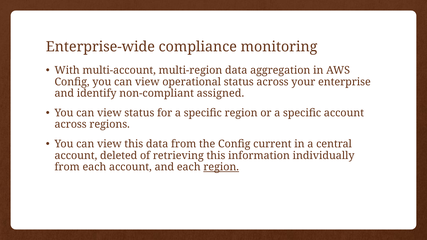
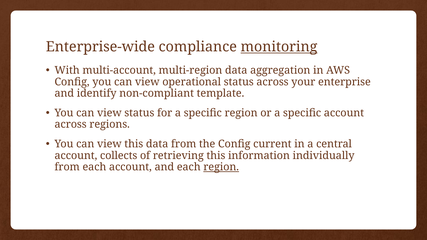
monitoring underline: none -> present
assigned: assigned -> template
deleted: deleted -> collects
